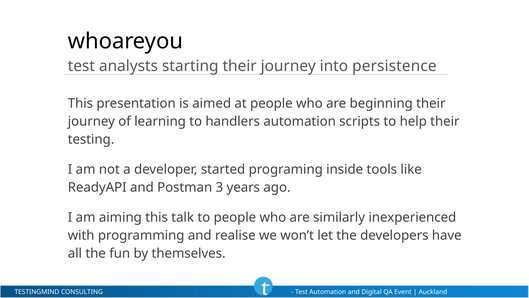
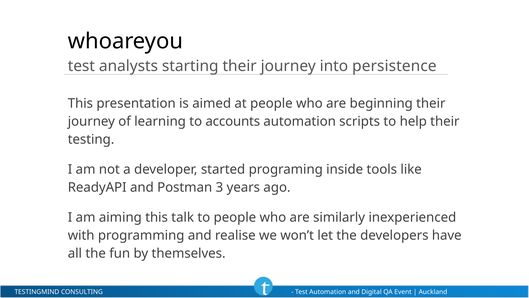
handlers: handlers -> accounts
